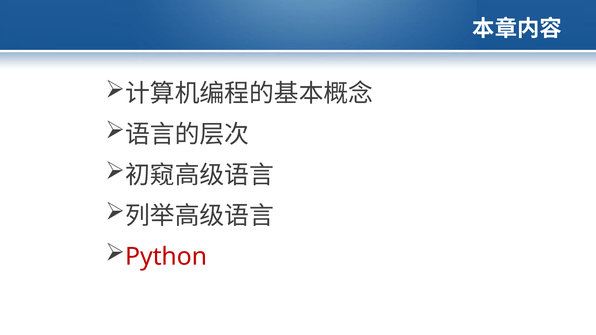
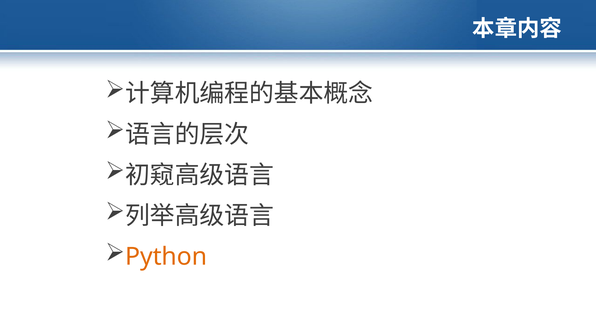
Python colour: red -> orange
